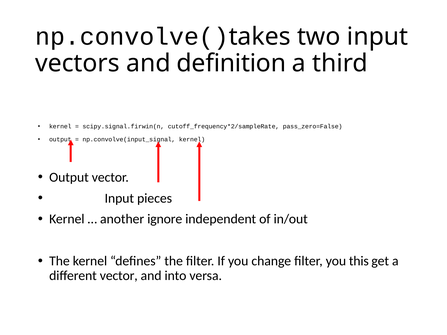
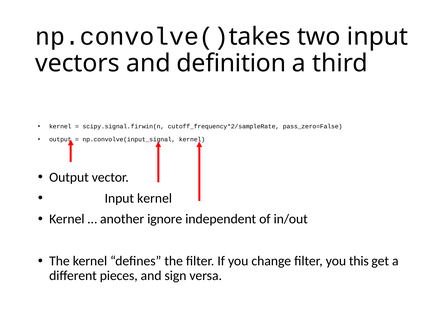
Input pieces: pieces -> kernel
different vector: vector -> pieces
into: into -> sign
